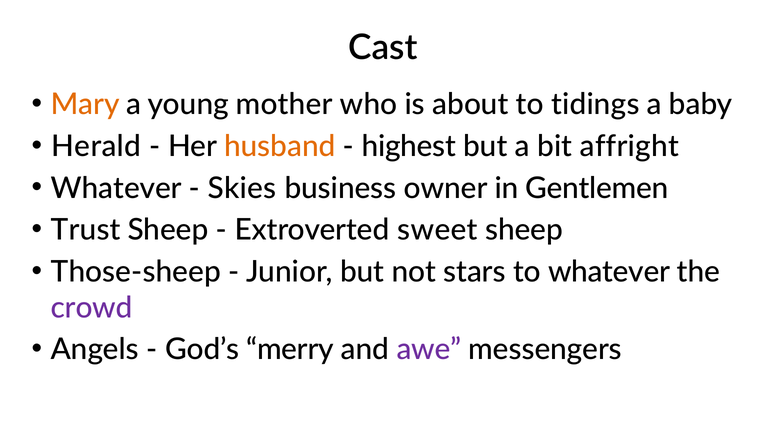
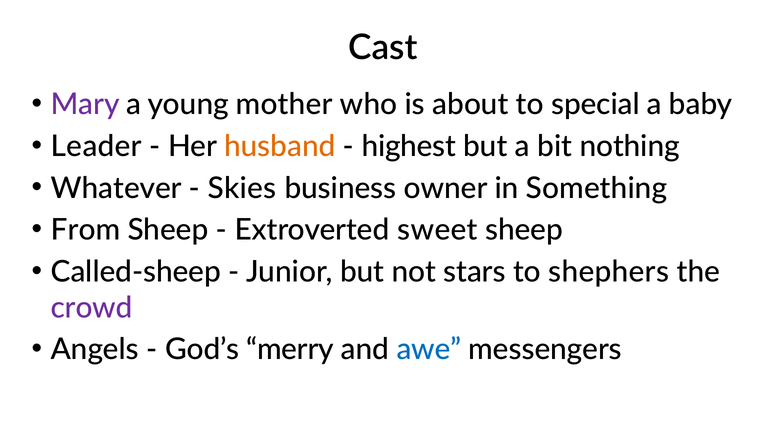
Mary colour: orange -> purple
tidings: tidings -> special
Herald: Herald -> Leader
affright: affright -> nothing
Gentlemen: Gentlemen -> Something
Trust: Trust -> From
Those-sheep: Those-sheep -> Called-sheep
to whatever: whatever -> shephers
awe colour: purple -> blue
